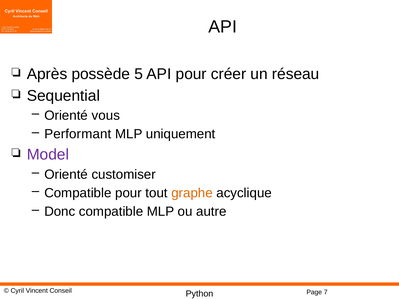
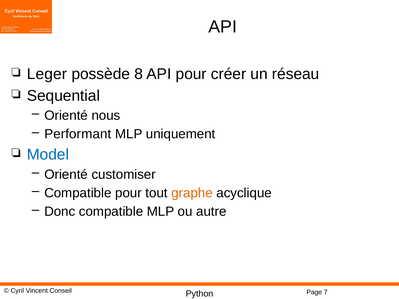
Après: Après -> Leger
5: 5 -> 8
vous: vous -> nous
Model colour: purple -> blue
